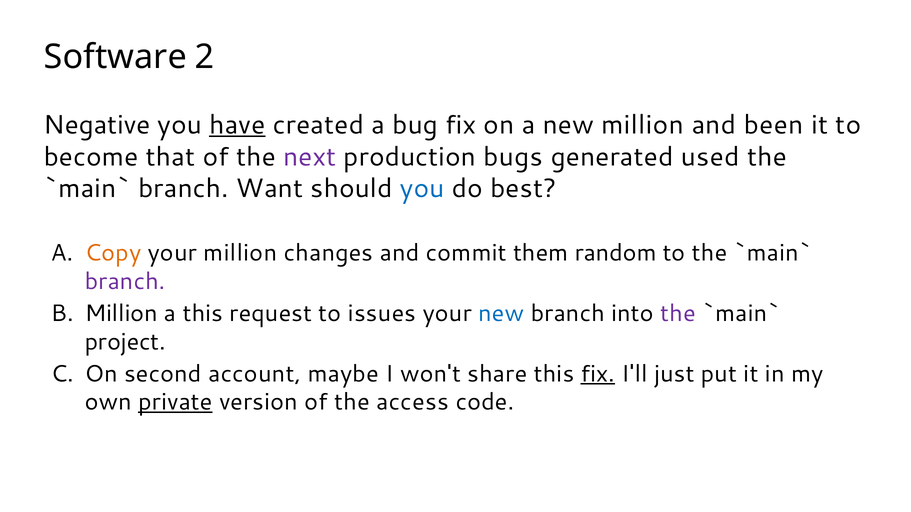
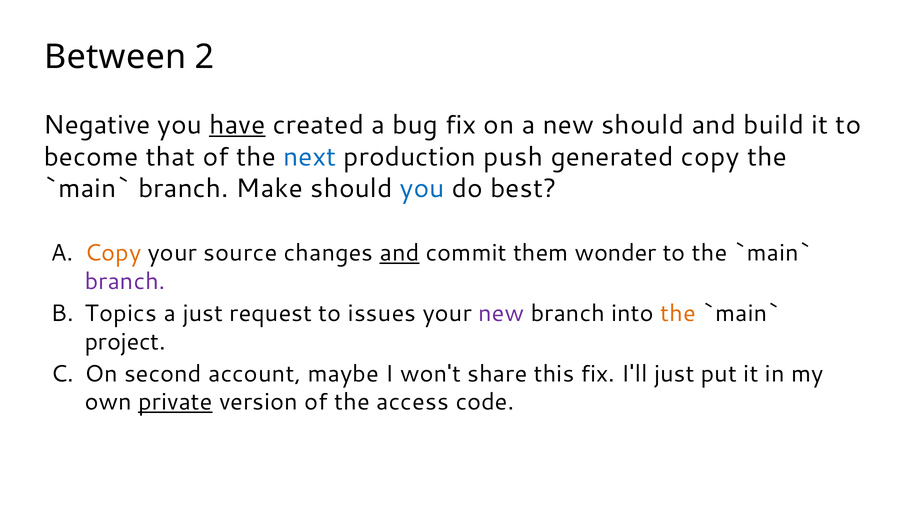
Software: Software -> Between
new million: million -> should
been: been -> build
next colour: purple -> blue
bugs: bugs -> push
generated used: used -> copy
Want: Want -> Make
your million: million -> source
and at (400, 253) underline: none -> present
random: random -> wonder
Million at (121, 314): Million -> Topics
a this: this -> just
new at (501, 314) colour: blue -> purple
the at (678, 314) colour: purple -> orange
fix at (598, 374) underline: present -> none
